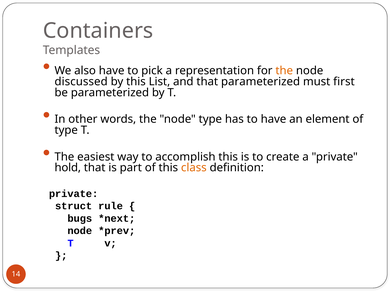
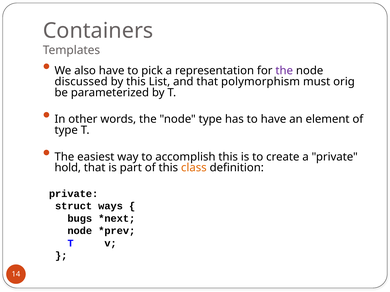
the at (284, 71) colour: orange -> purple
that parameterized: parameterized -> polymorphism
first: first -> orig
rule: rule -> ways
